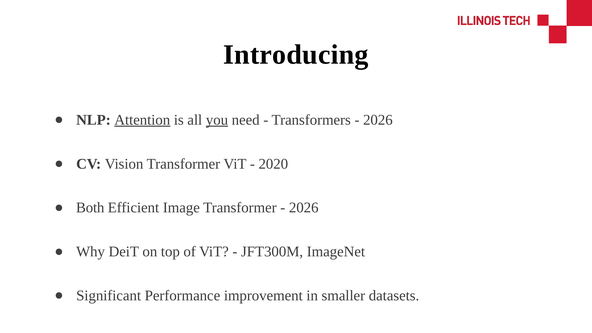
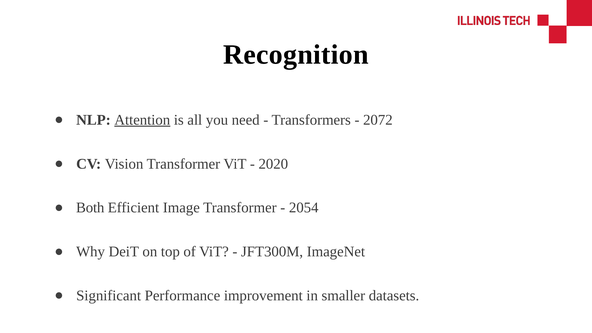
Introducing: Introducing -> Recognition
you underline: present -> none
2026 at (378, 120): 2026 -> 2072
2026 at (304, 208): 2026 -> 2054
